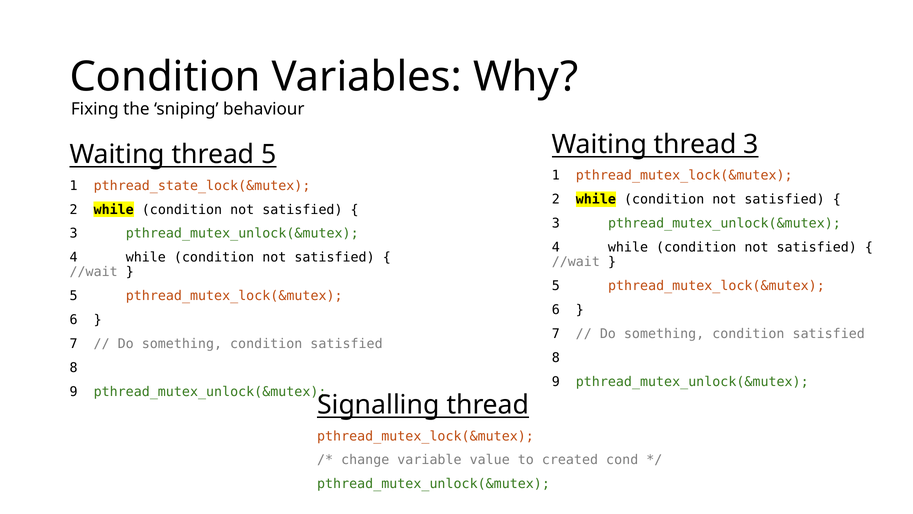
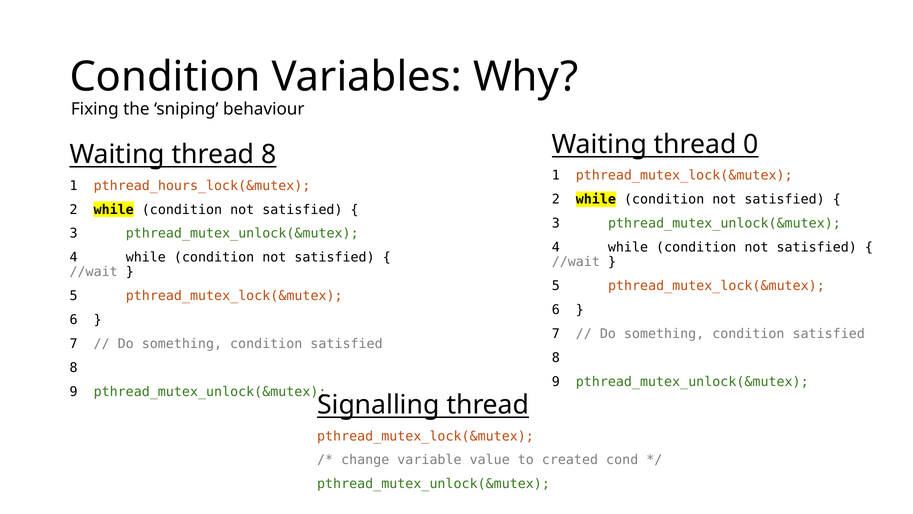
thread 3: 3 -> 0
thread 5: 5 -> 8
pthread_state_lock(&mutex: pthread_state_lock(&mutex -> pthread_hours_lock(&mutex
